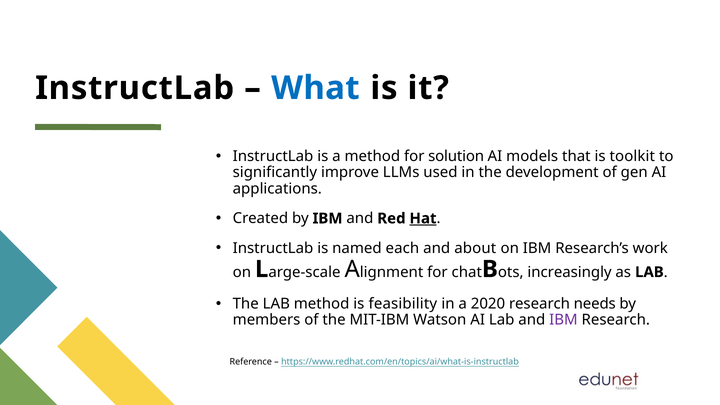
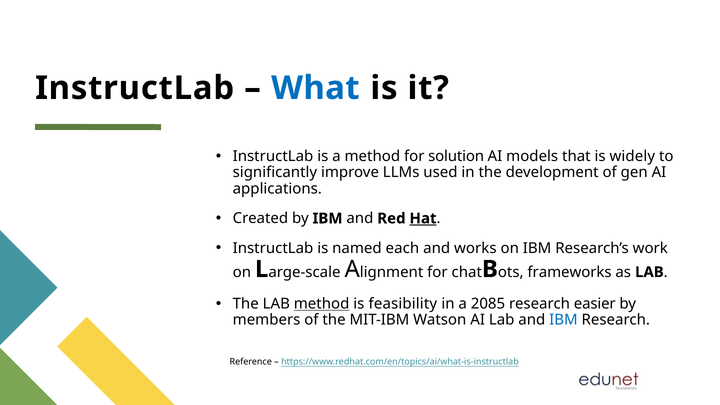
toolkit: toolkit -> widely
about: about -> works
increasingly: increasingly -> frameworks
method at (322, 304) underline: none -> present
2020: 2020 -> 2085
needs: needs -> easier
IBM at (563, 320) colour: purple -> blue
